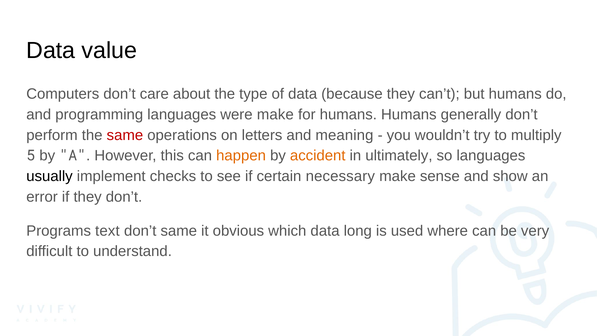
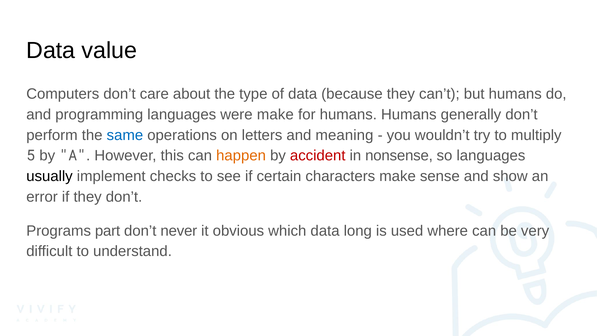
same at (125, 135) colour: red -> blue
accident colour: orange -> red
ultimately: ultimately -> nonsense
necessary: necessary -> characters
text: text -> part
don’t same: same -> never
